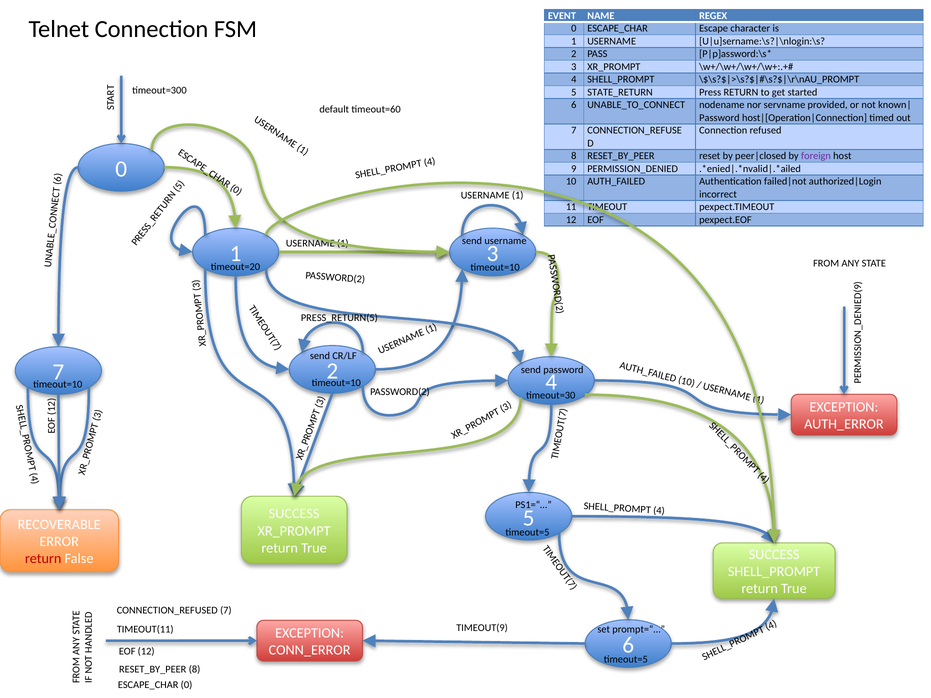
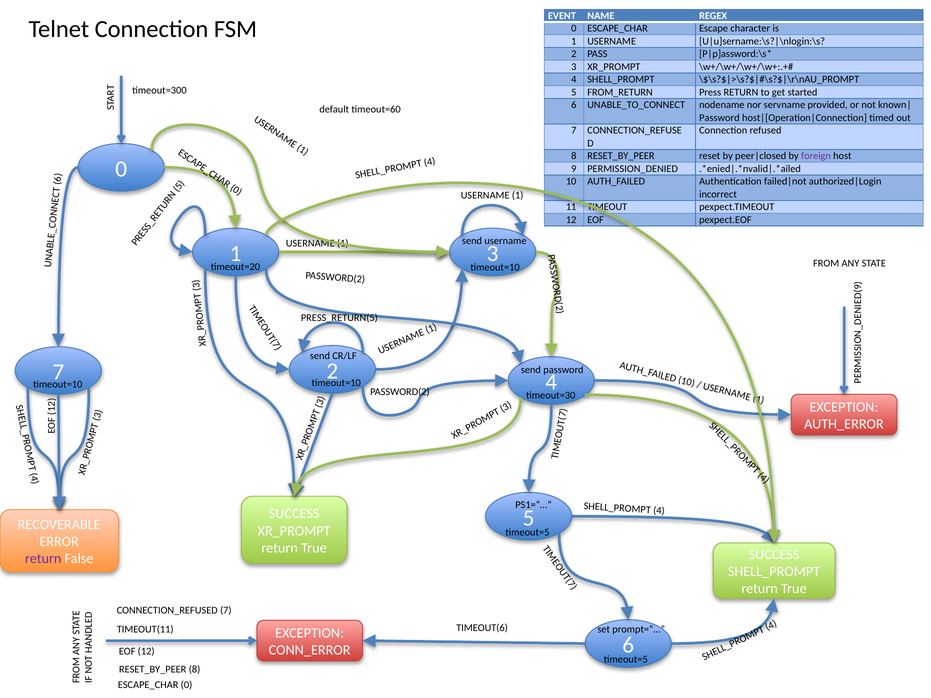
STATE_RETURN: STATE_RETURN -> FROM_RETURN
return at (43, 559) colour: red -> purple
TIMEOUT(9: TIMEOUT(9 -> TIMEOUT(6
